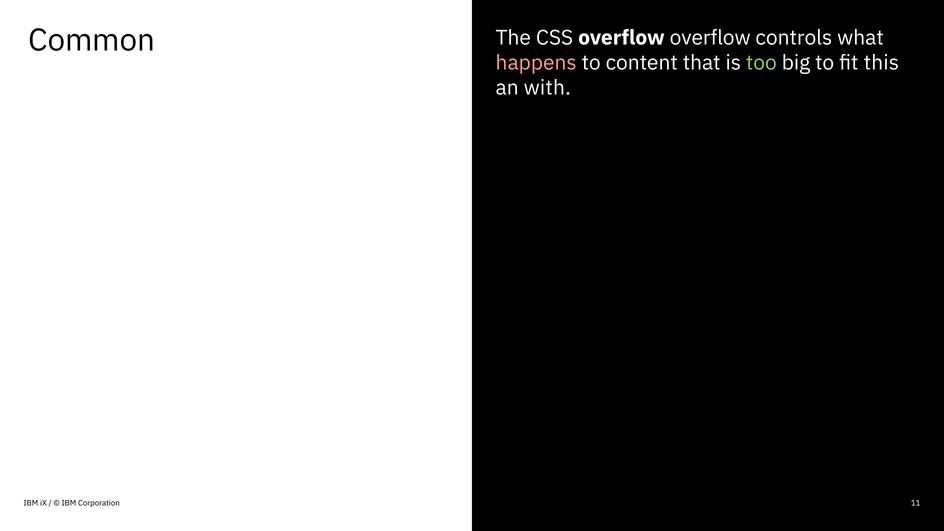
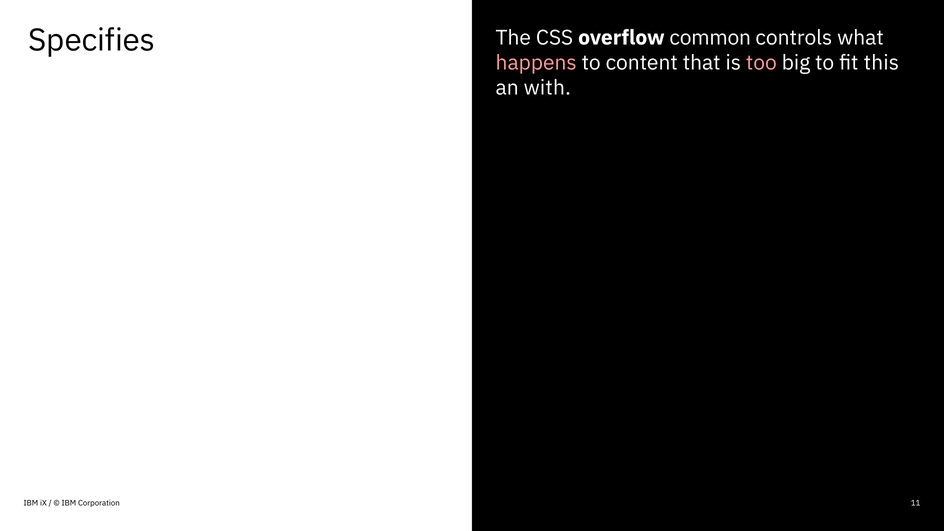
Common: Common -> Specifies
overflow overflow: overflow -> common
too colour: light green -> pink
